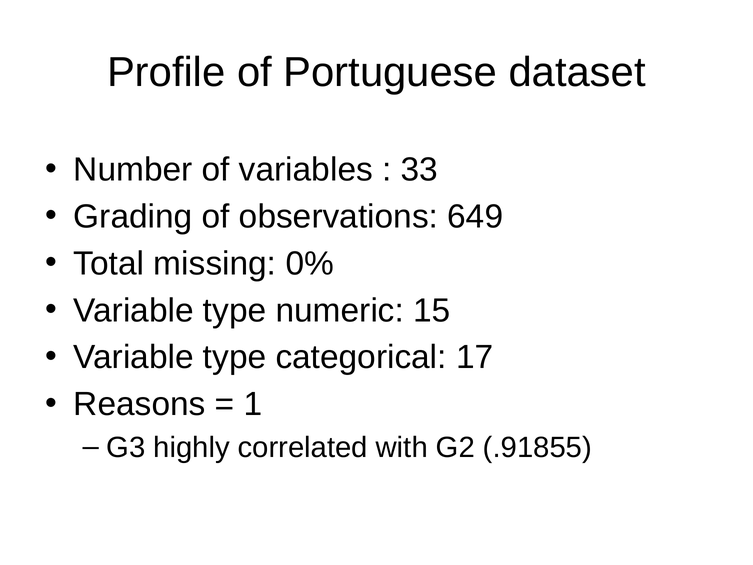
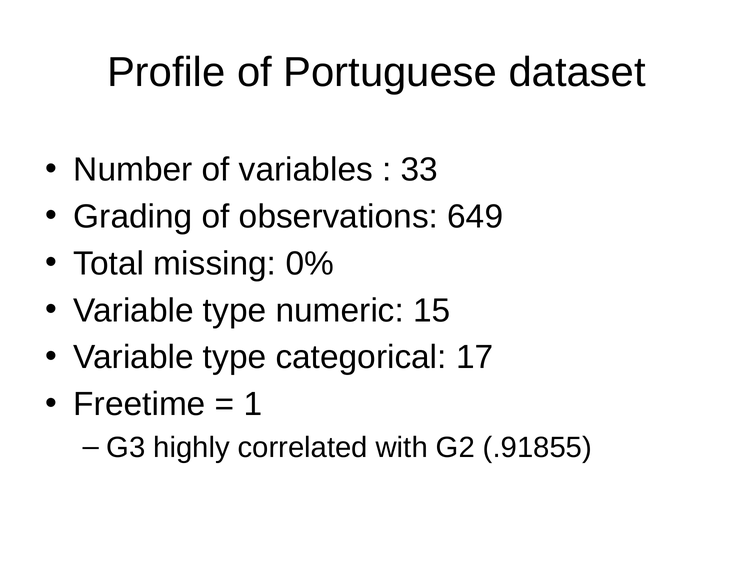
Reasons: Reasons -> Freetime
